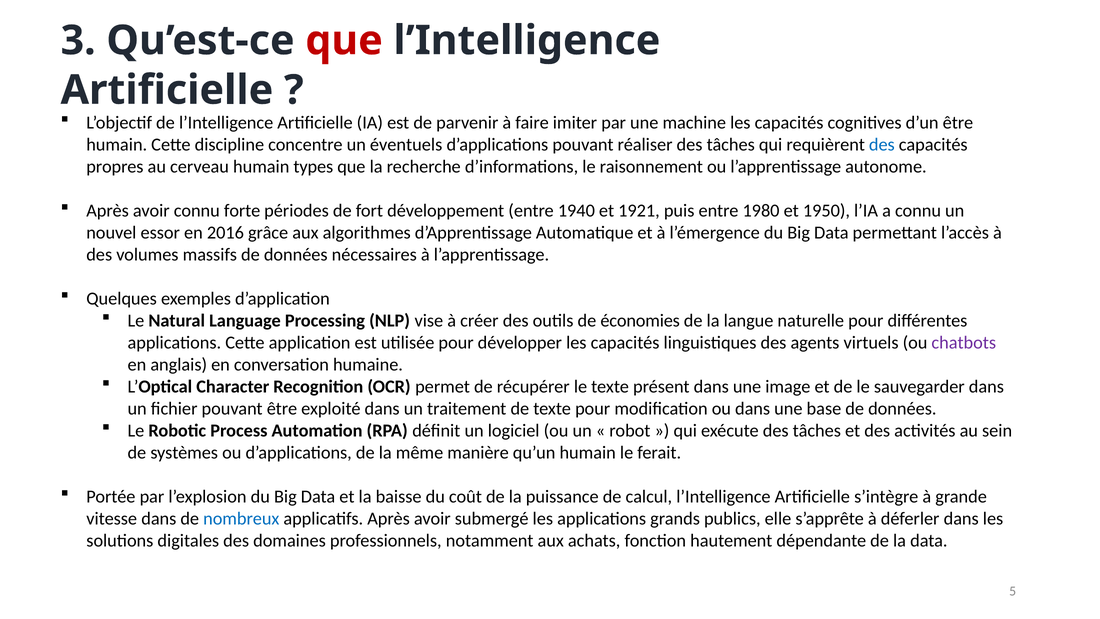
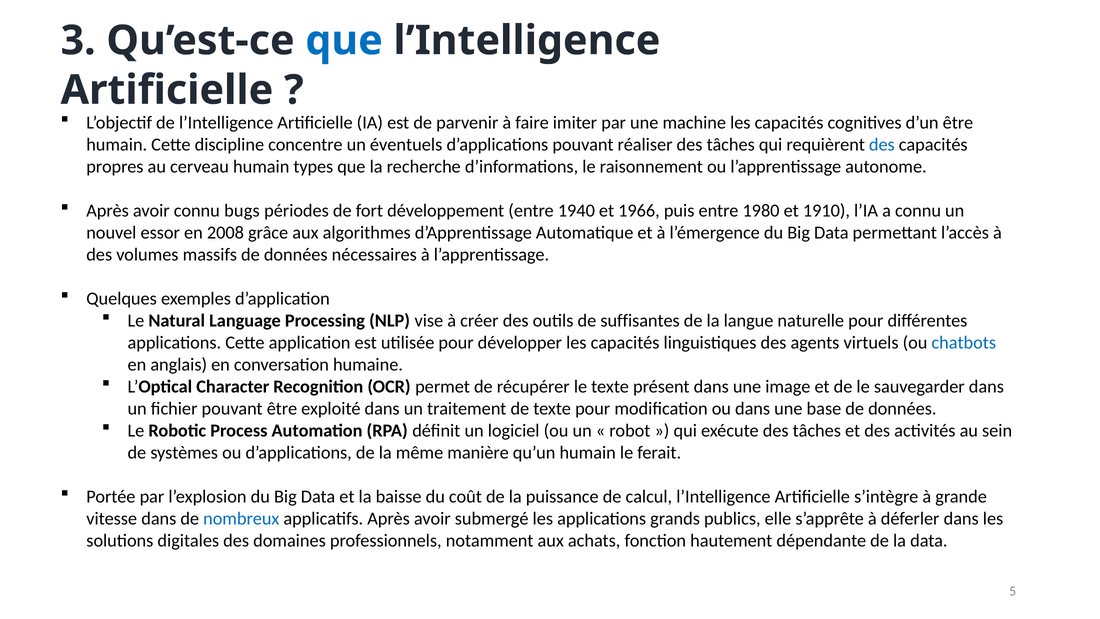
que at (344, 41) colour: red -> blue
forte: forte -> bugs
1921: 1921 -> 1966
1950: 1950 -> 1910
2016: 2016 -> 2008
économies: économies -> suffisantes
chatbots colour: purple -> blue
